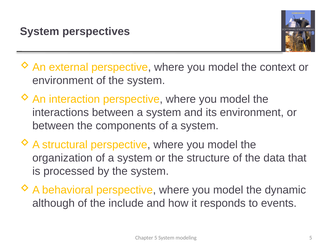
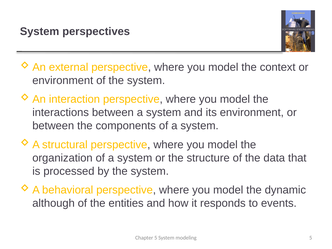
include: include -> entities
